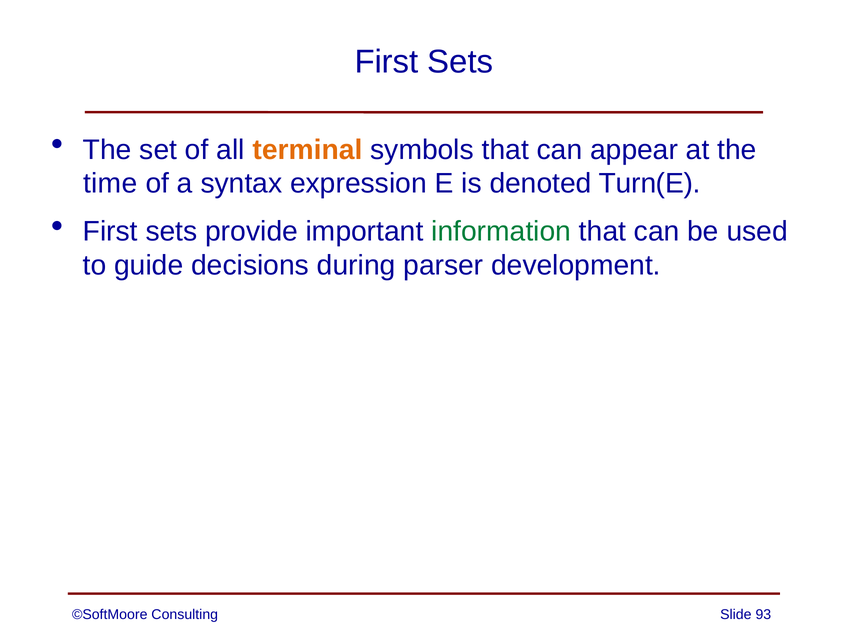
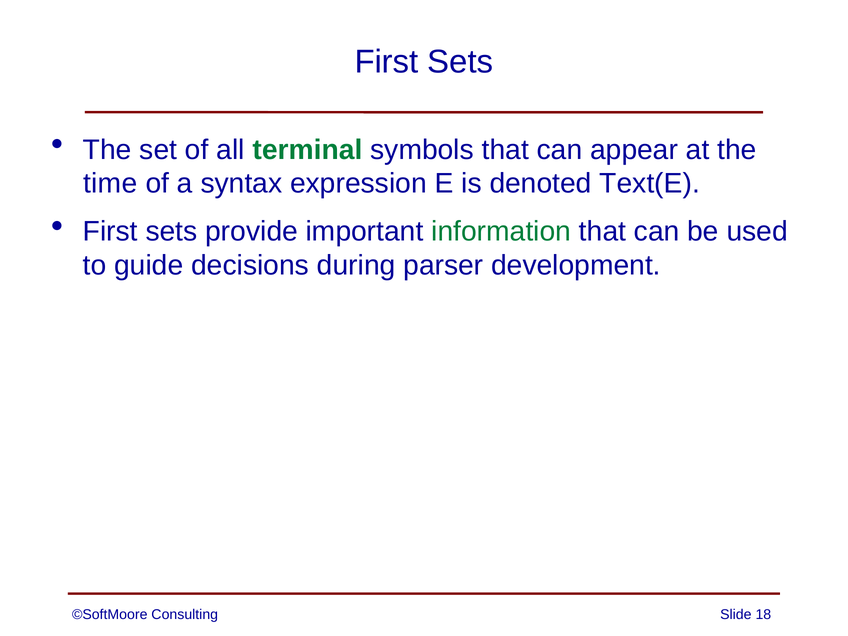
terminal colour: orange -> green
Turn(E: Turn(E -> Text(E
93: 93 -> 18
